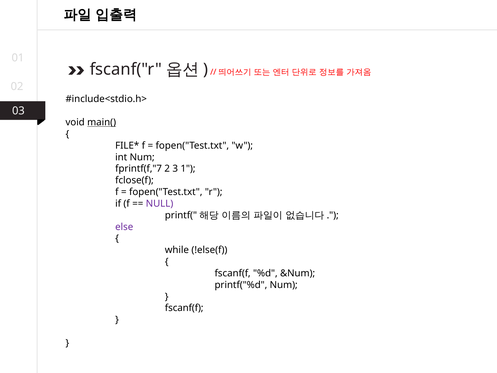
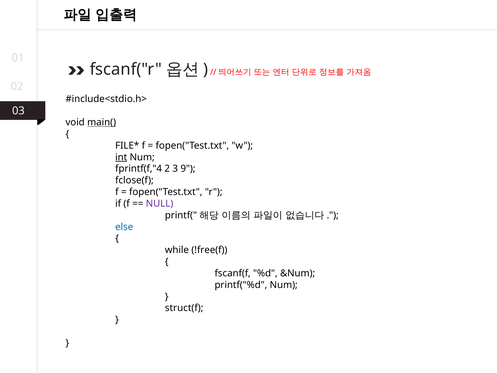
int underline: none -> present
fprintf(f,"7: fprintf(f,"7 -> fprintf(f,"4
1: 1 -> 9
else colour: purple -> blue
!else(f: !else(f -> !free(f
fscanf(f at (184, 308): fscanf(f -> struct(f
